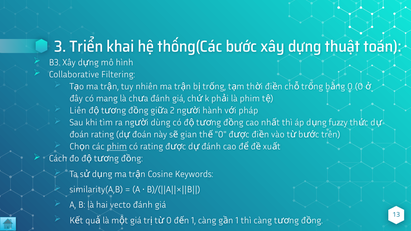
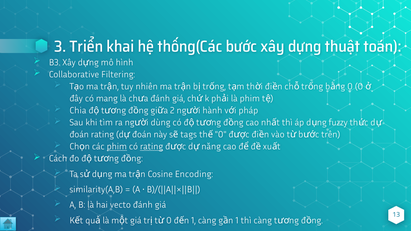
Liên: Liên -> Chia
gian: gian -> tags
rating at (152, 147) underline: none -> present
đánh at (211, 147): đánh -> năng
Keywords: Keywords -> Encoding
